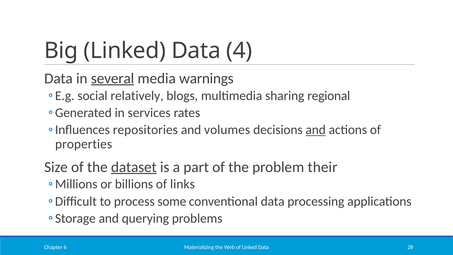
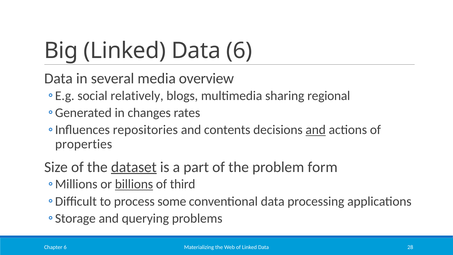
Data 4: 4 -> 6
several underline: present -> none
warnings: warnings -> overview
services: services -> changes
volumes: volumes -> contents
their: their -> form
billions underline: none -> present
links: links -> third
